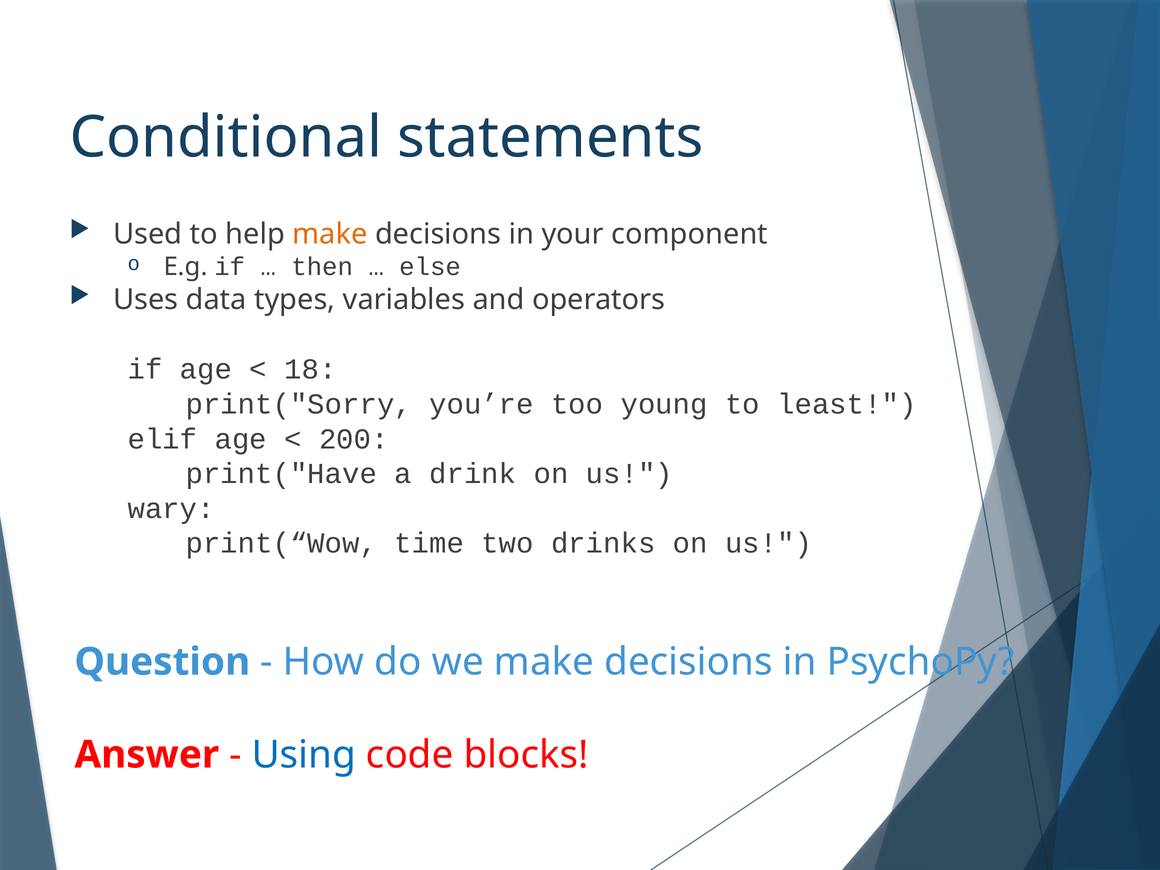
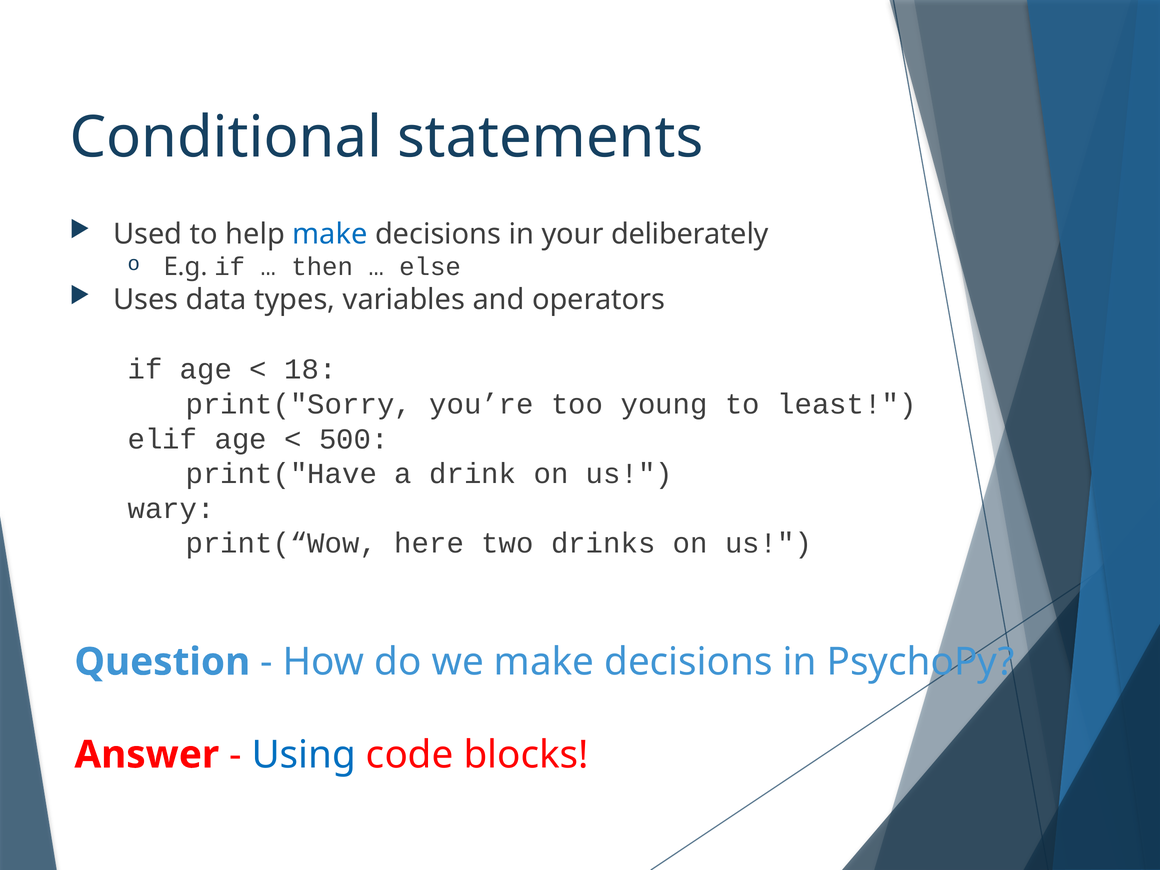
make at (330, 234) colour: orange -> blue
component: component -> deliberately
200: 200 -> 500
time: time -> here
